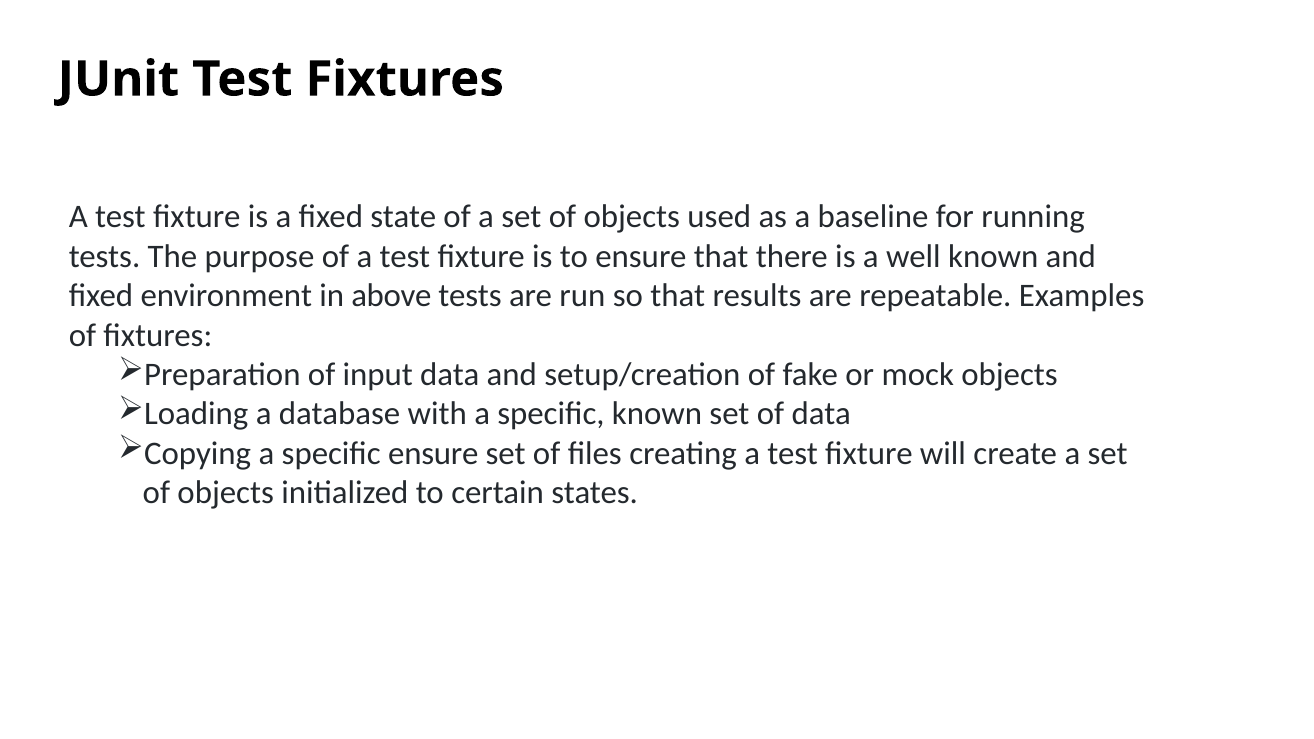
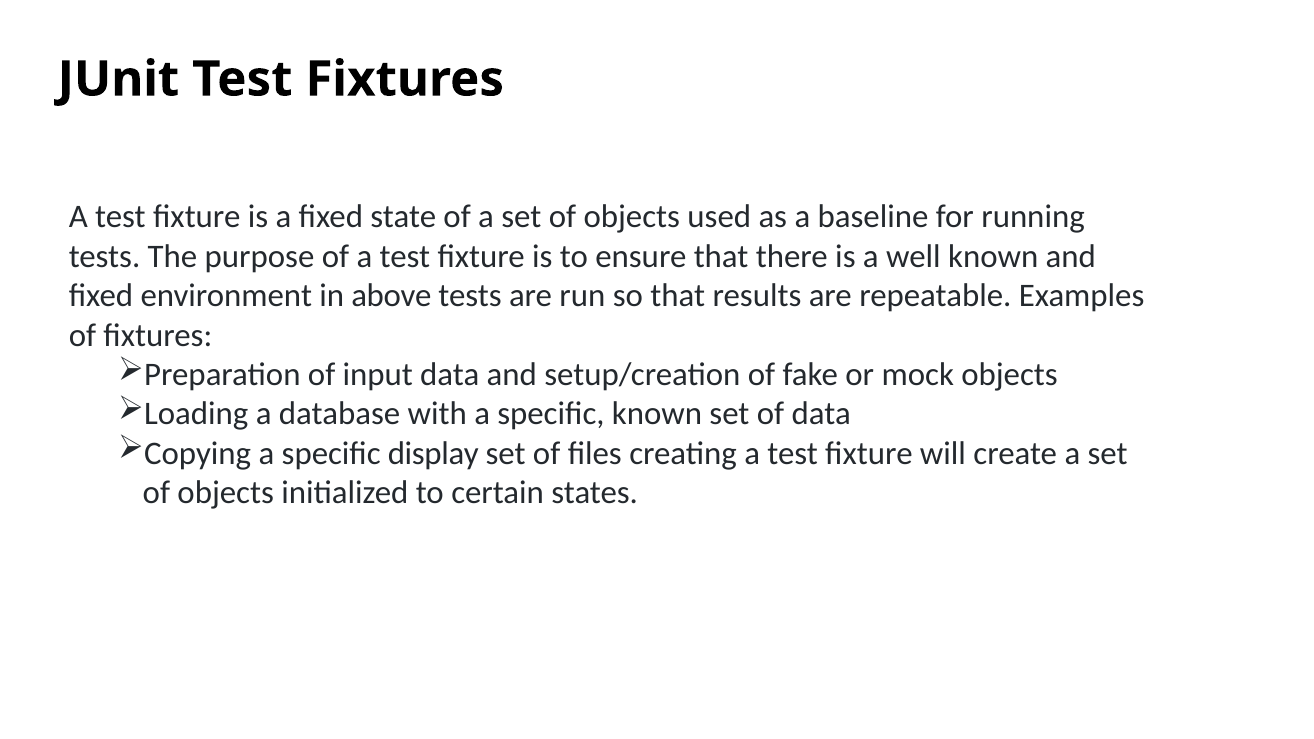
specific ensure: ensure -> display
